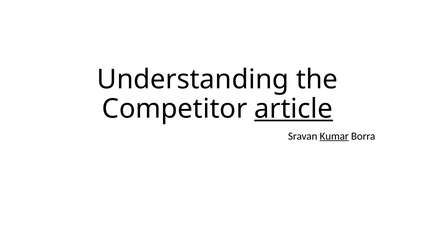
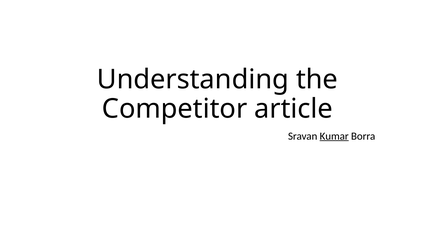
article underline: present -> none
